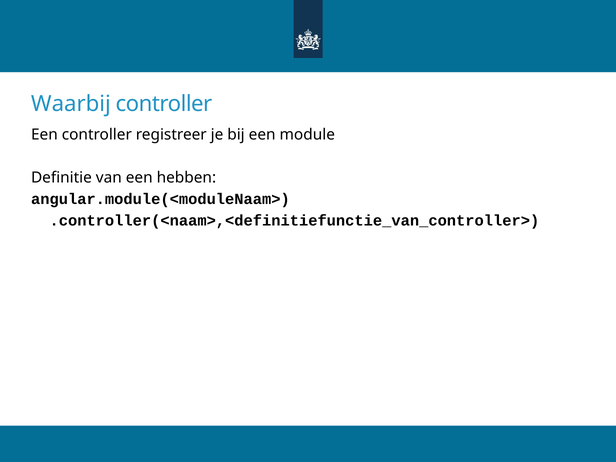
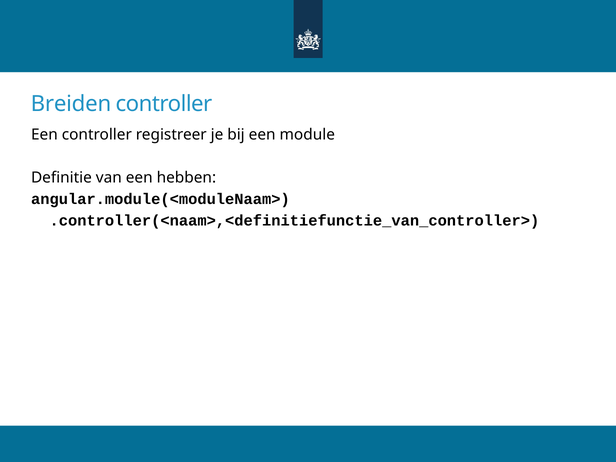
Waarbij: Waarbij -> Breiden
